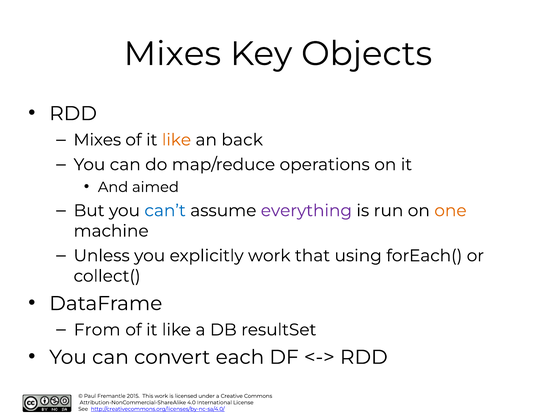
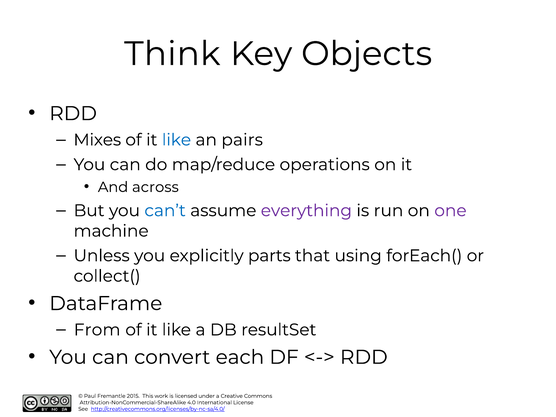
Mixes at (172, 54): Mixes -> Think
like at (176, 140) colour: orange -> blue
back: back -> pairs
aimed: aimed -> across
one colour: orange -> purple
explicitly work: work -> parts
